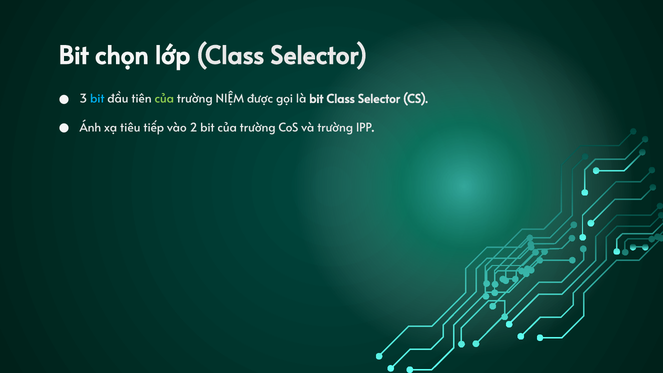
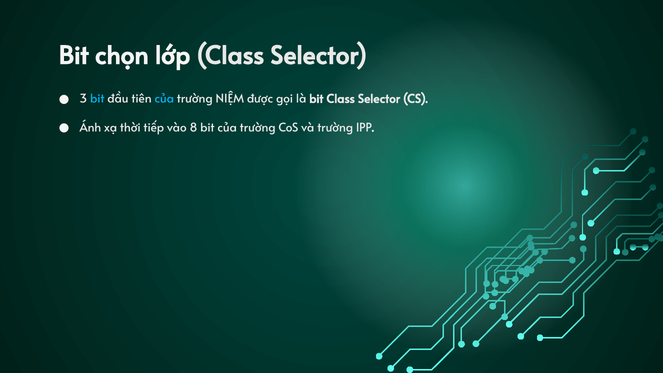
của at (164, 99) colour: light green -> light blue
tiêu: tiêu -> thời
2: 2 -> 8
